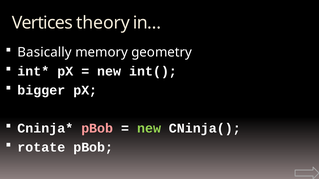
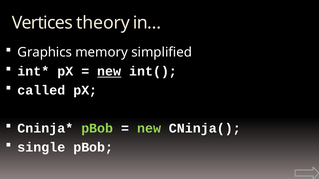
Basically: Basically -> Graphics
geometry: geometry -> simplified
new at (109, 72) underline: none -> present
bigger: bigger -> called
pBob at (97, 129) colour: pink -> light green
rotate: rotate -> single
